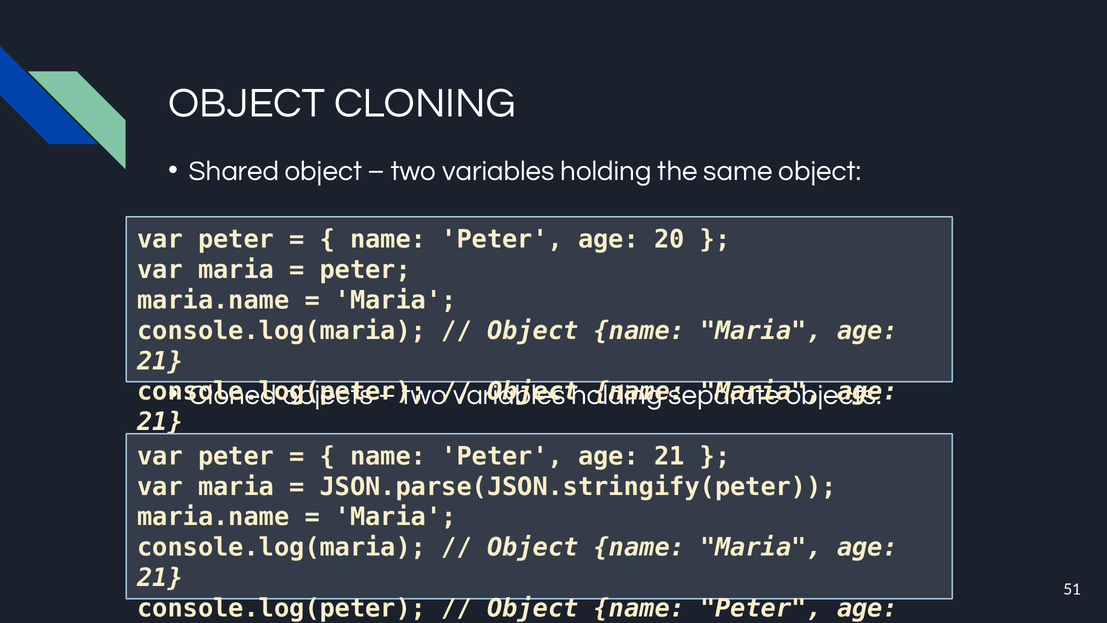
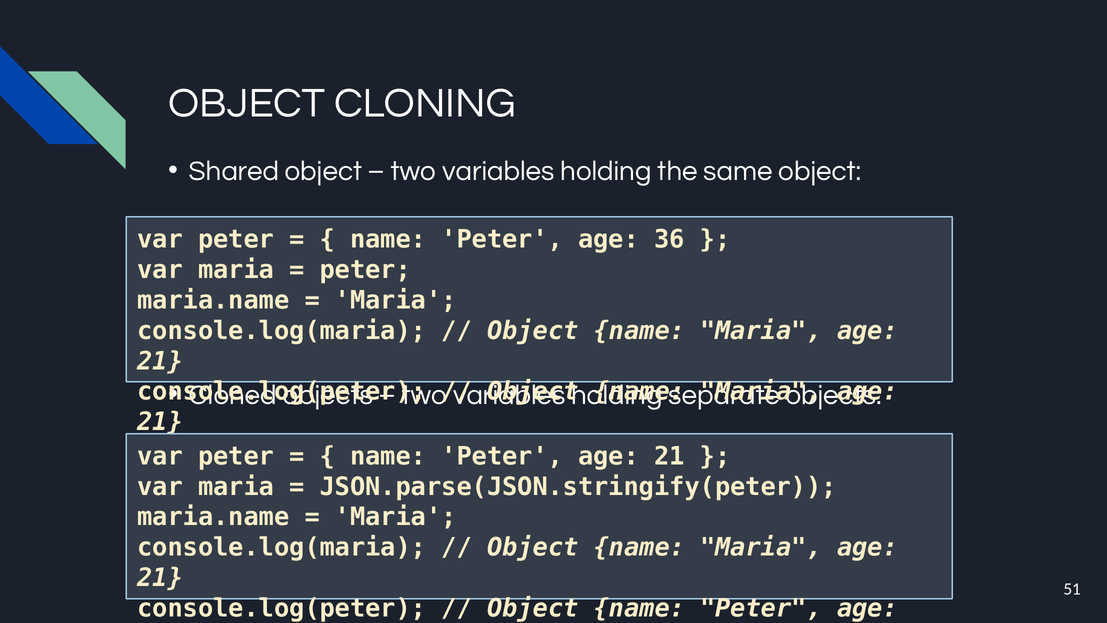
20: 20 -> 36
